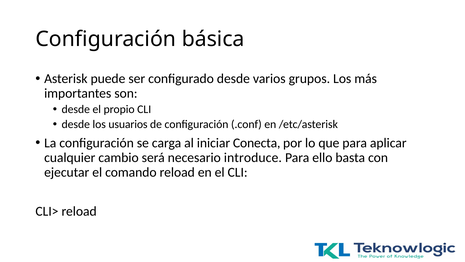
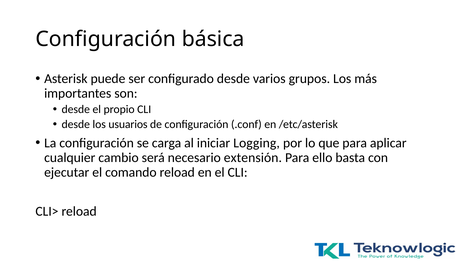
Conecta: Conecta -> Logging
introduce: introduce -> extensión
